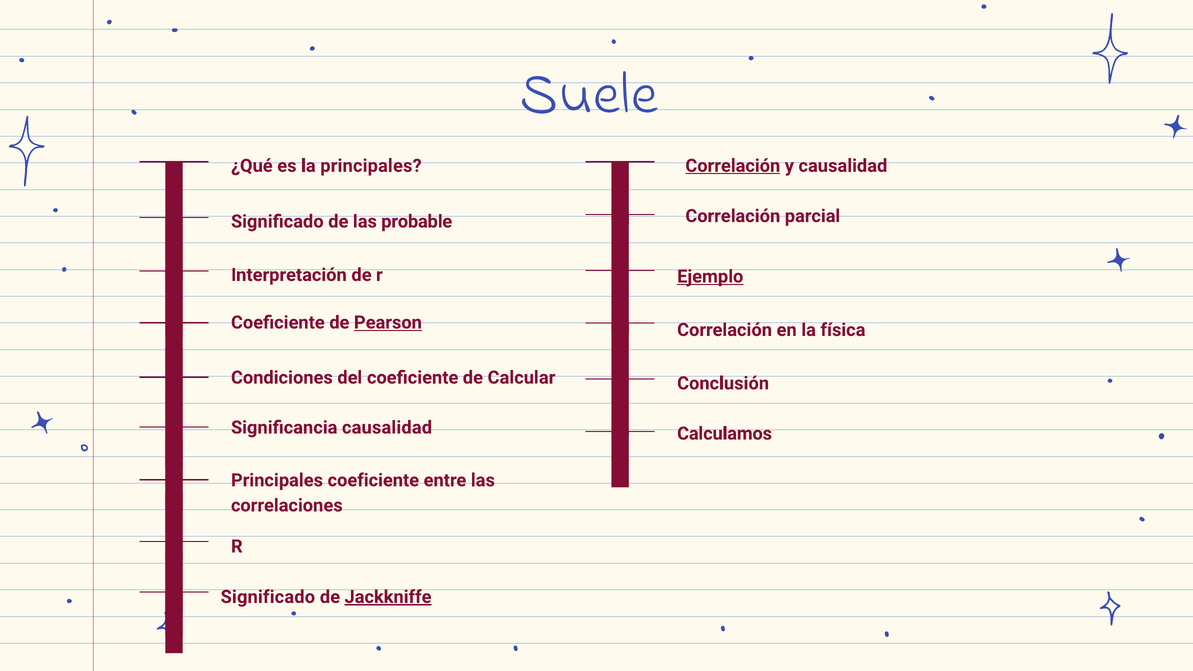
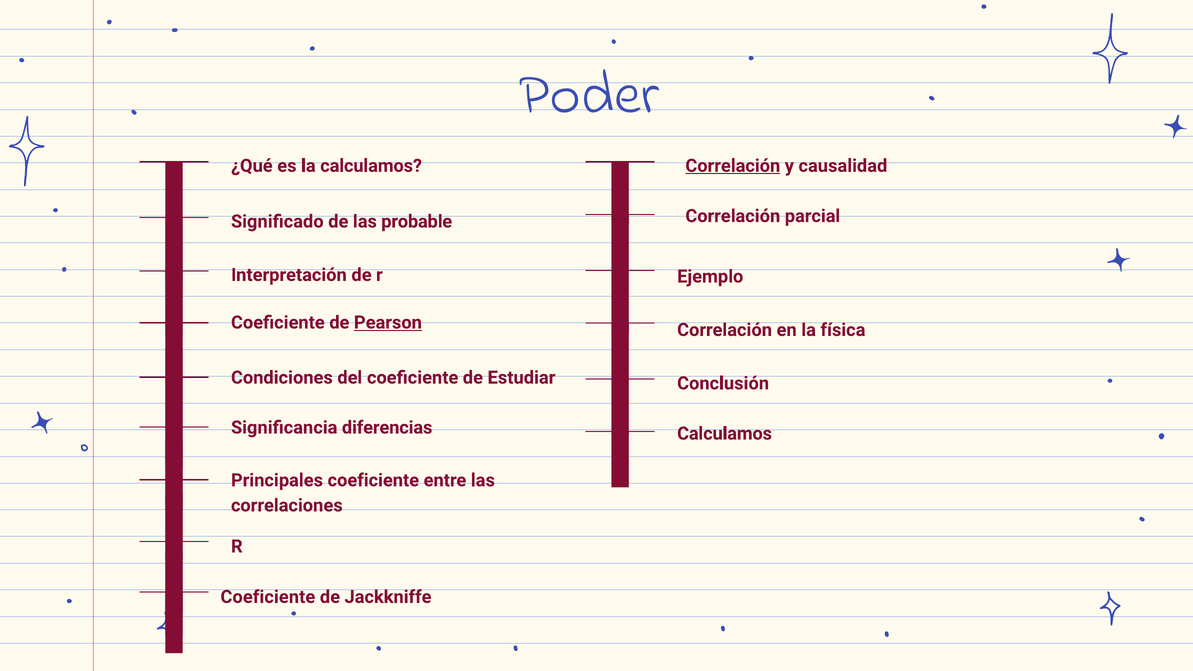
Suele: Suele -> Poder
la principales: principales -> calculamos
Ejemplo underline: present -> none
Calcular: Calcular -> Estudiar
Significancia causalidad: causalidad -> diferencias
Significado at (268, 597): Significado -> Coeficiente
Jackkniffe underline: present -> none
